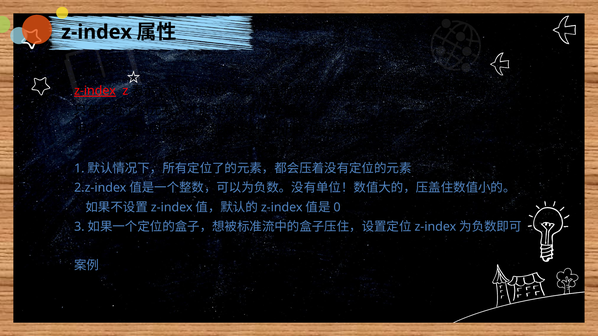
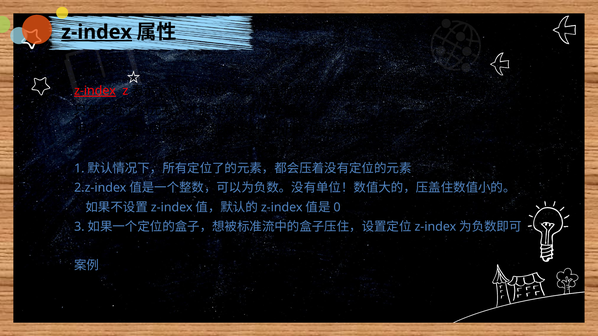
z-index at (97, 32) underline: none -> present
